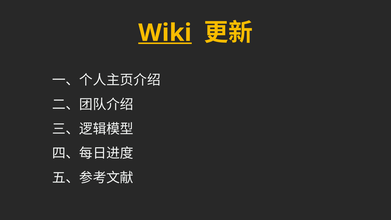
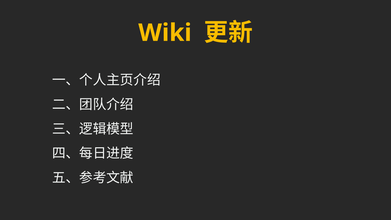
Wiki underline: present -> none
